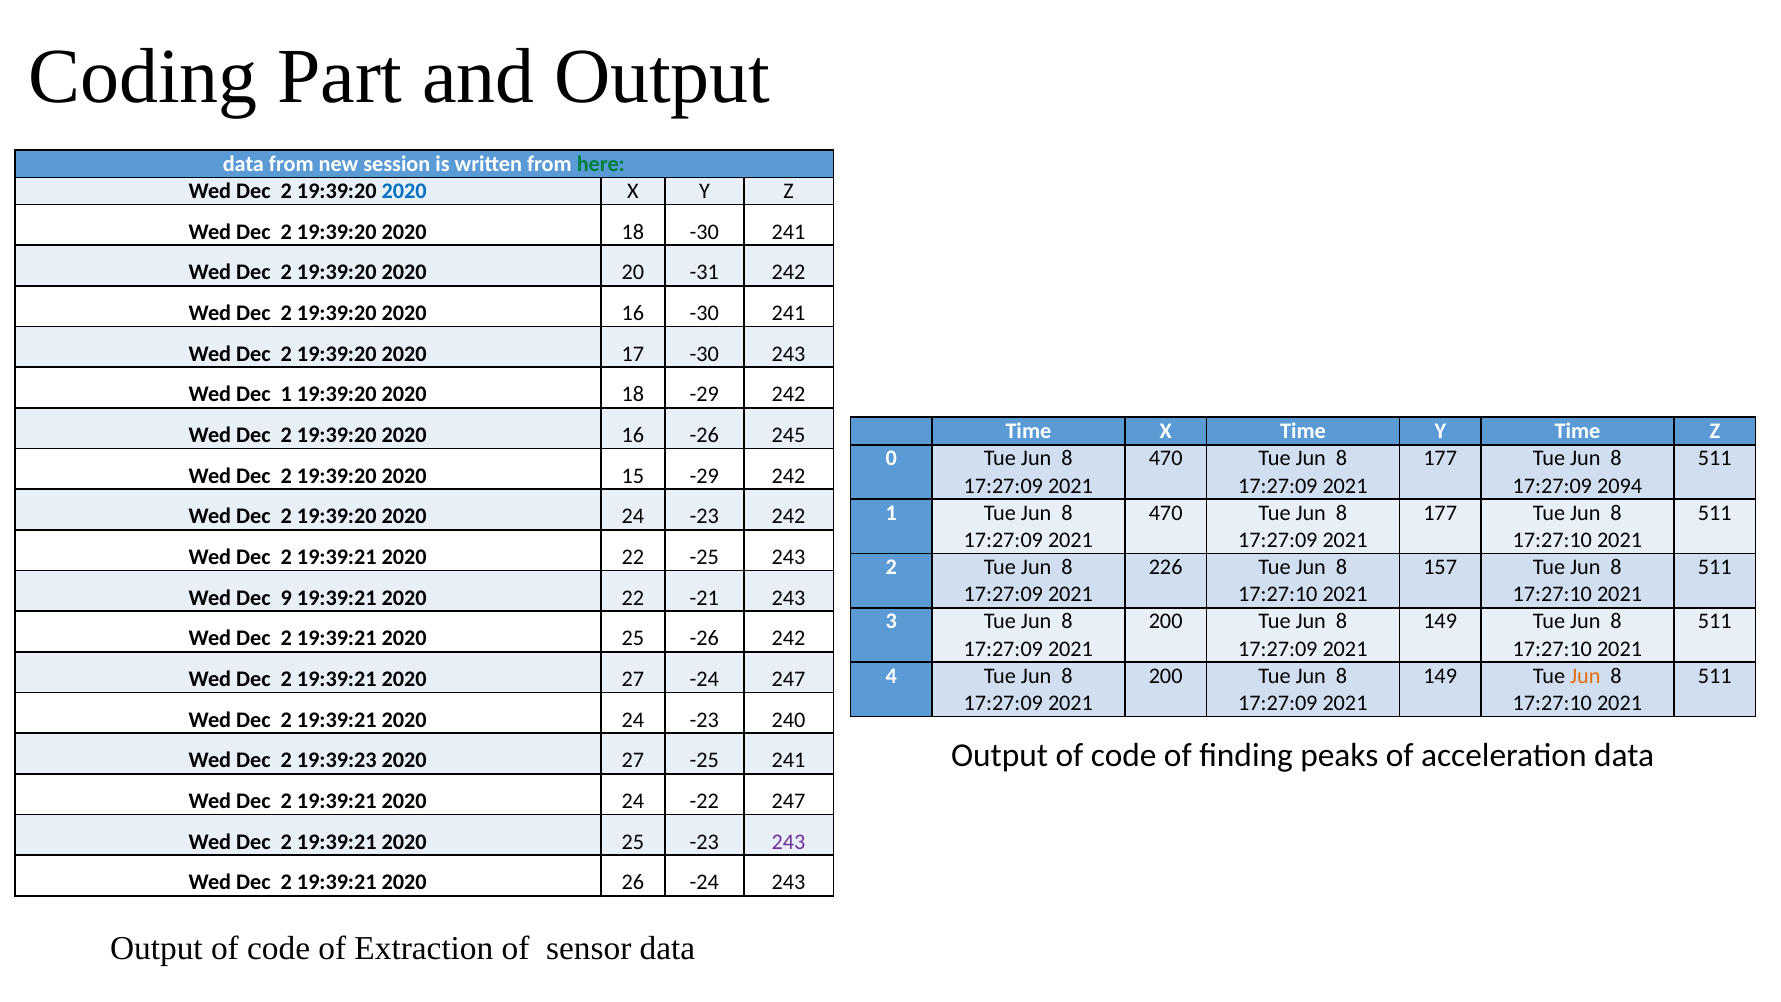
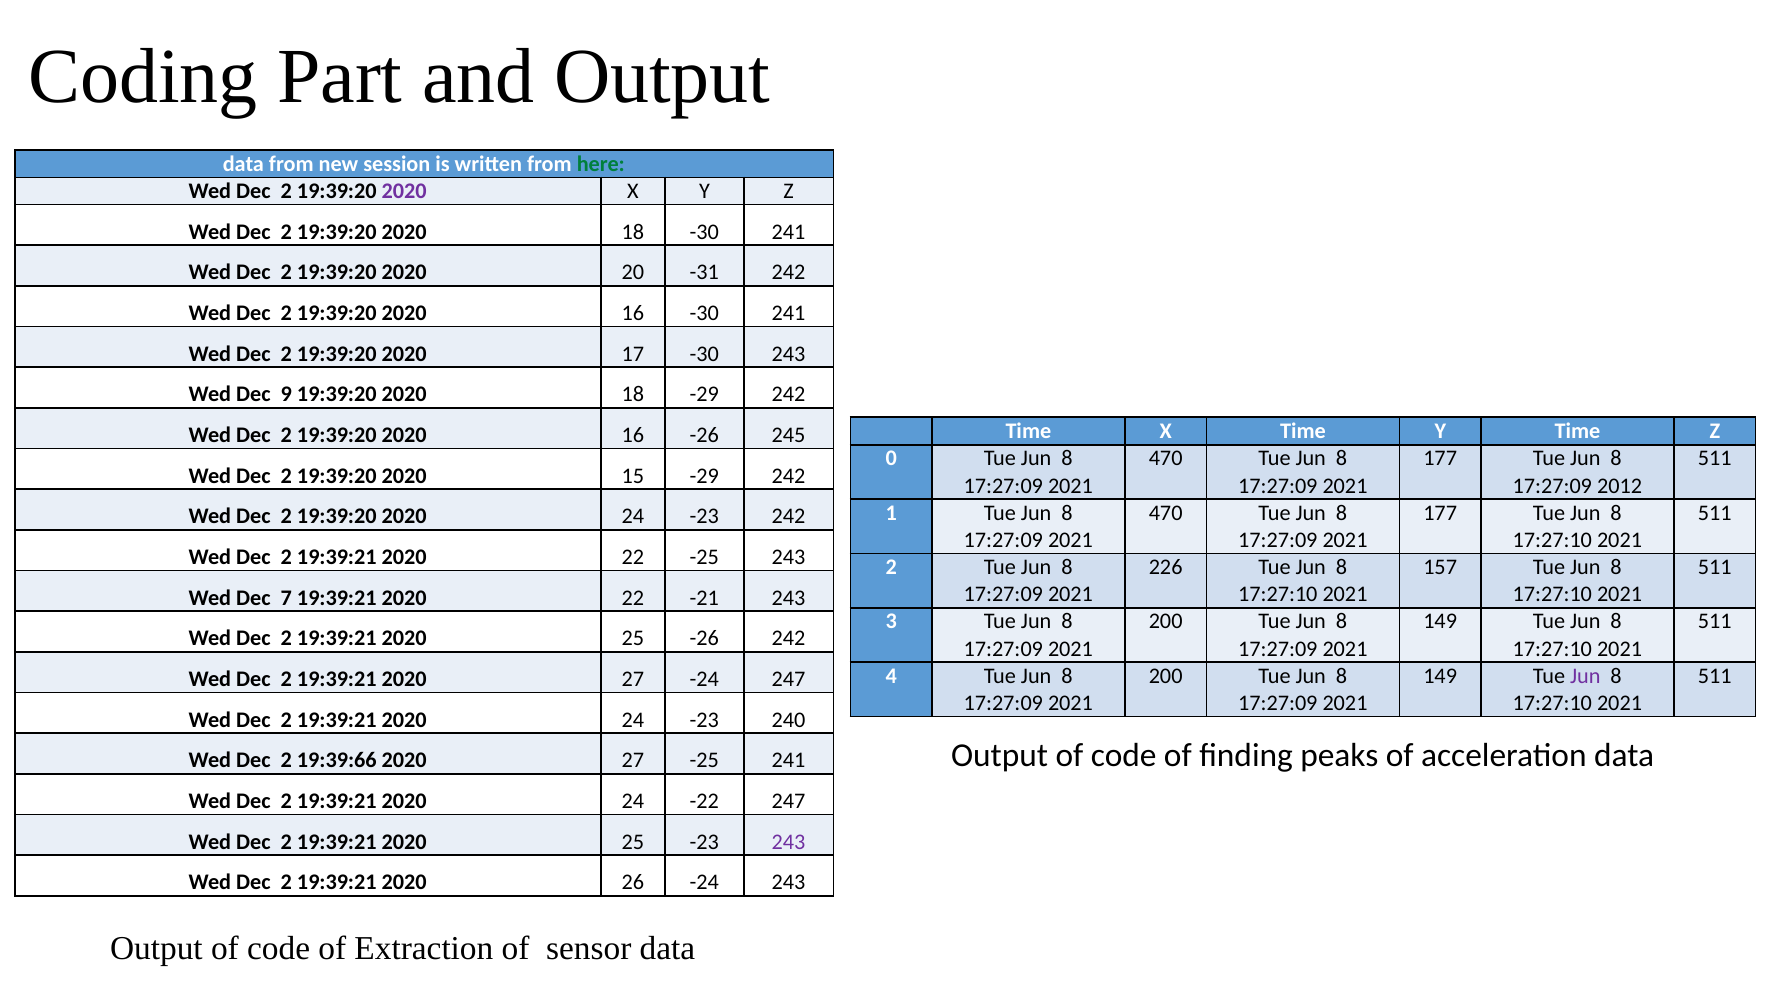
2020 at (404, 191) colour: blue -> purple
Dec 1: 1 -> 9
2094: 2094 -> 2012
9: 9 -> 7
Jun at (1585, 676) colour: orange -> purple
19:39:23: 19:39:23 -> 19:39:66
